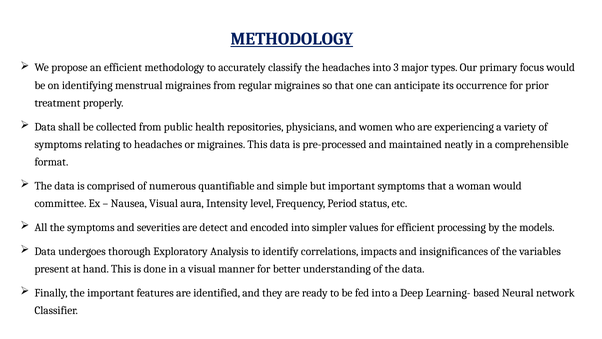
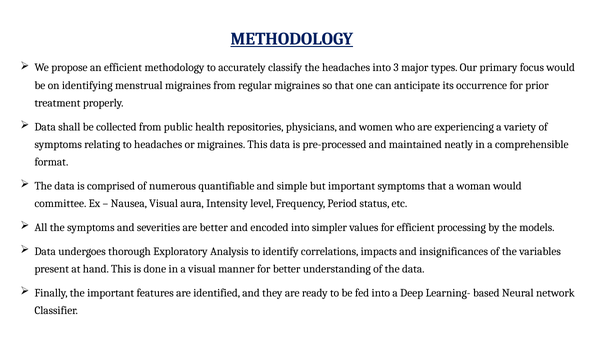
are detect: detect -> better
